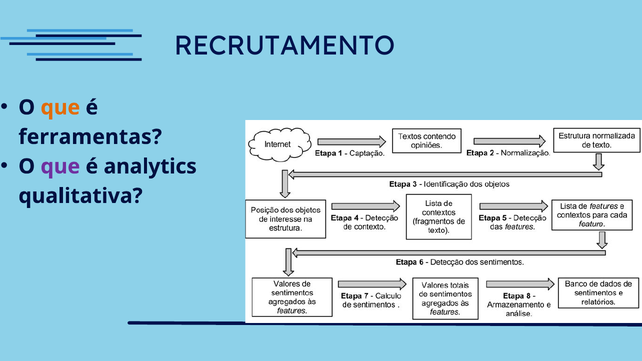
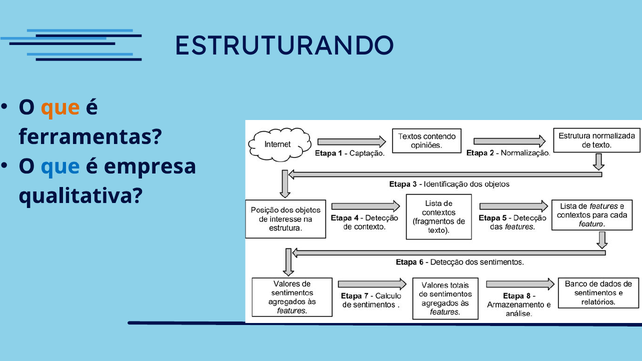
RECRUTAMENTO: RECRUTAMENTO -> ESTRUTURANDO
que at (60, 167) colour: purple -> blue
analytics: analytics -> empresa
